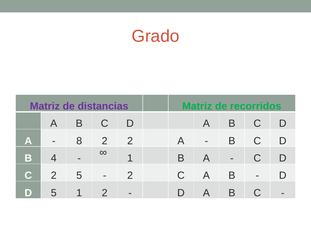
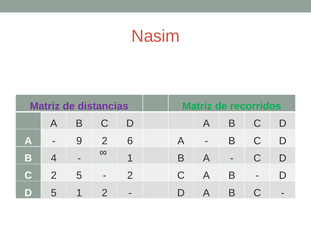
Grado: Grado -> Nasim
8: 8 -> 9
2 2: 2 -> 6
